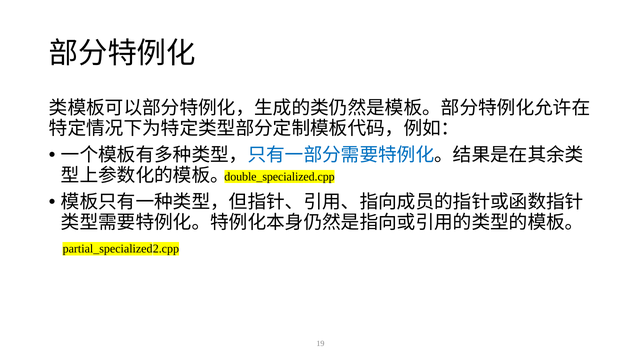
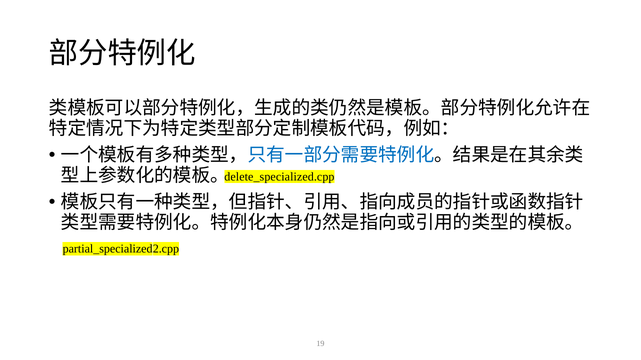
double_specialized.cpp: double_specialized.cpp -> delete_specialized.cpp
